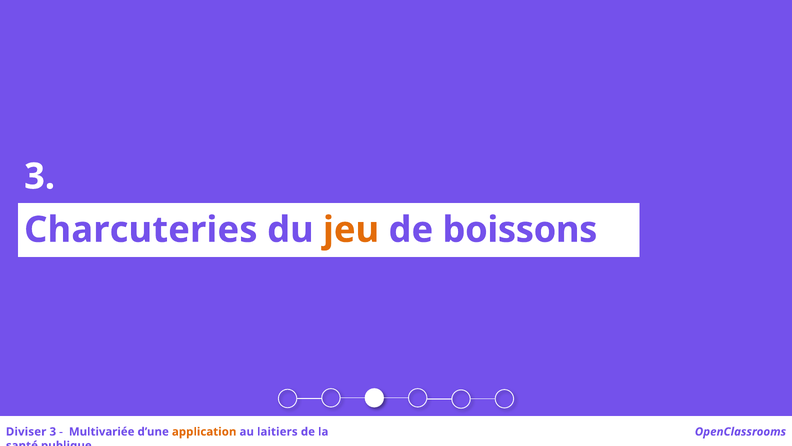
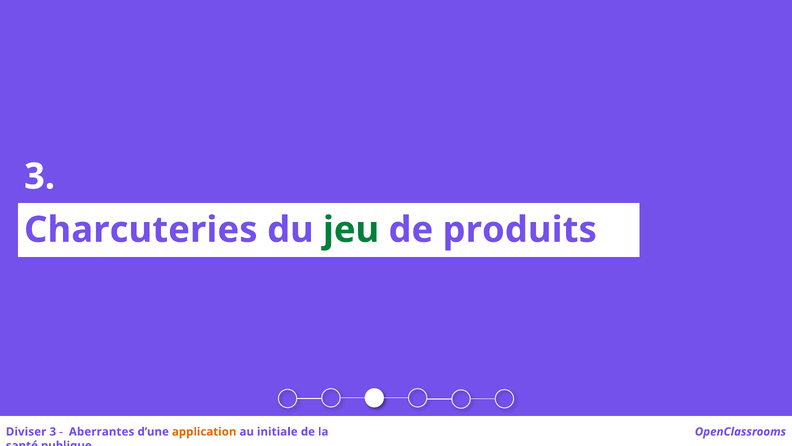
jeu colour: orange -> green
boissons: boissons -> produits
Multivariée: Multivariée -> Aberrantes
laitiers: laitiers -> initiale
